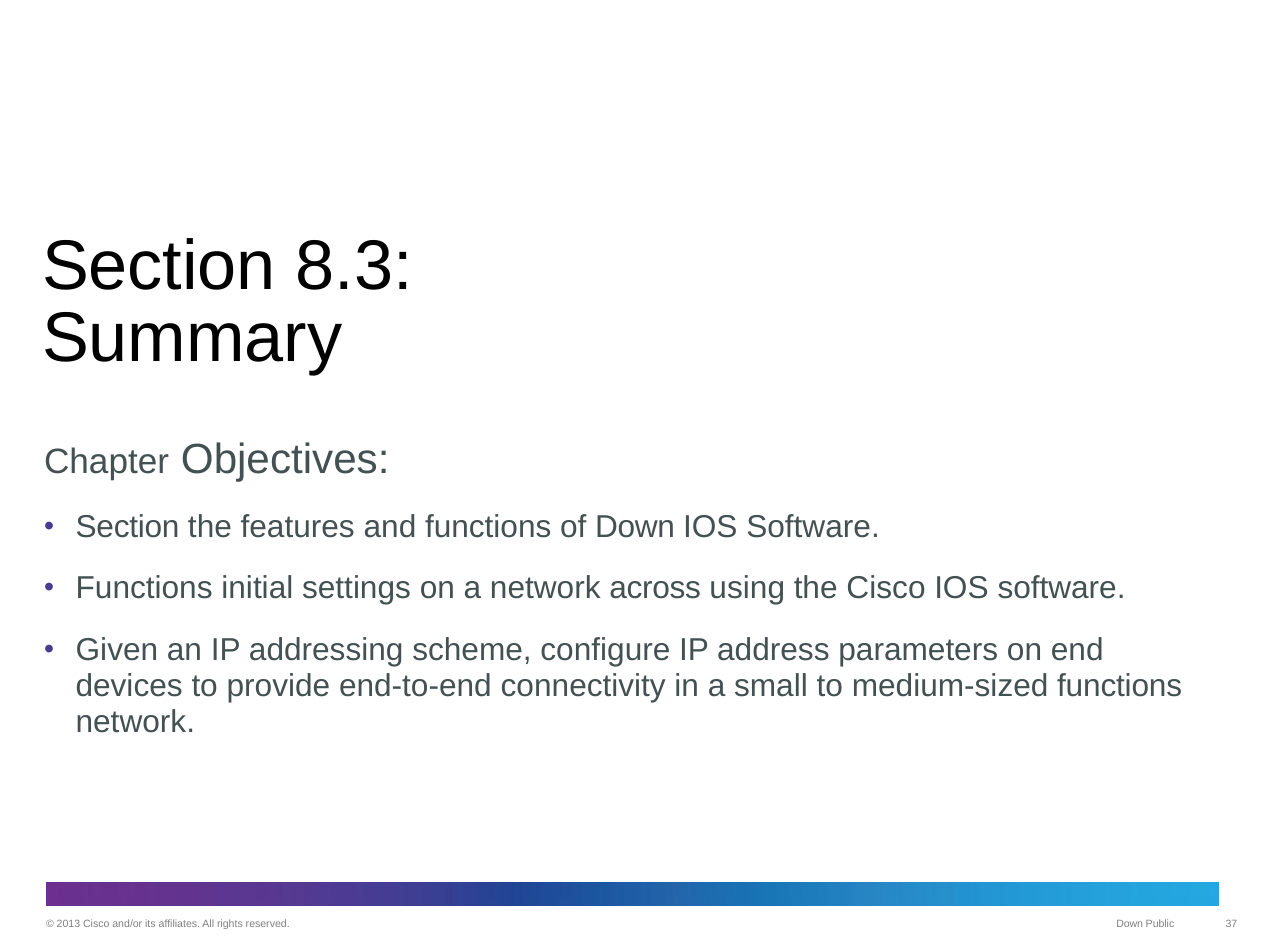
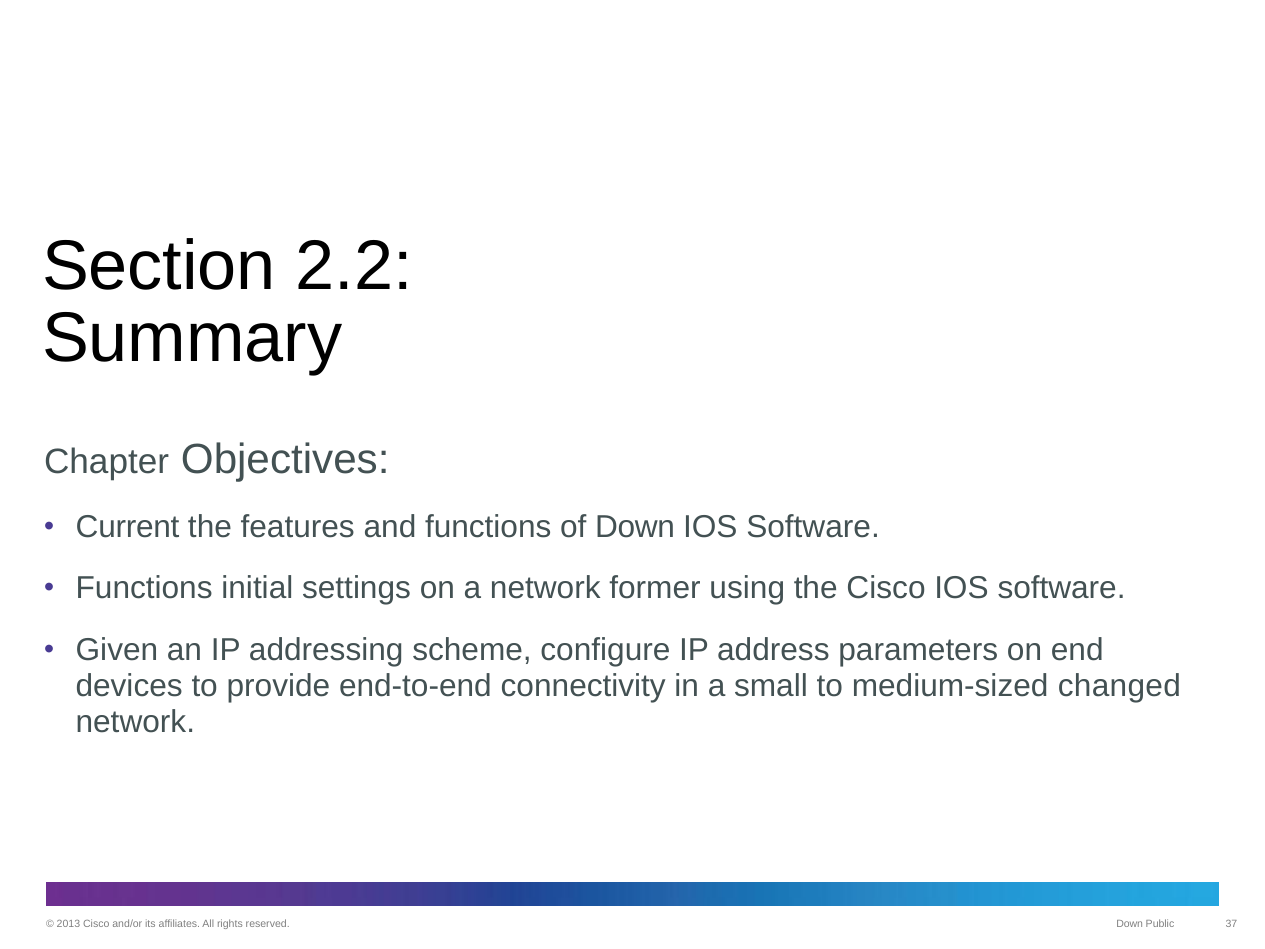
8.3: 8.3 -> 2.2
Section at (128, 527): Section -> Current
across: across -> former
medium-sized functions: functions -> changed
